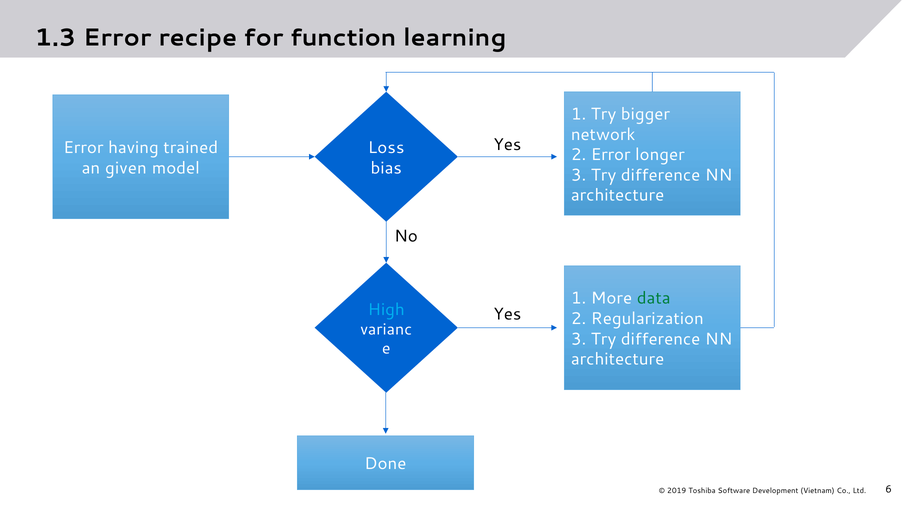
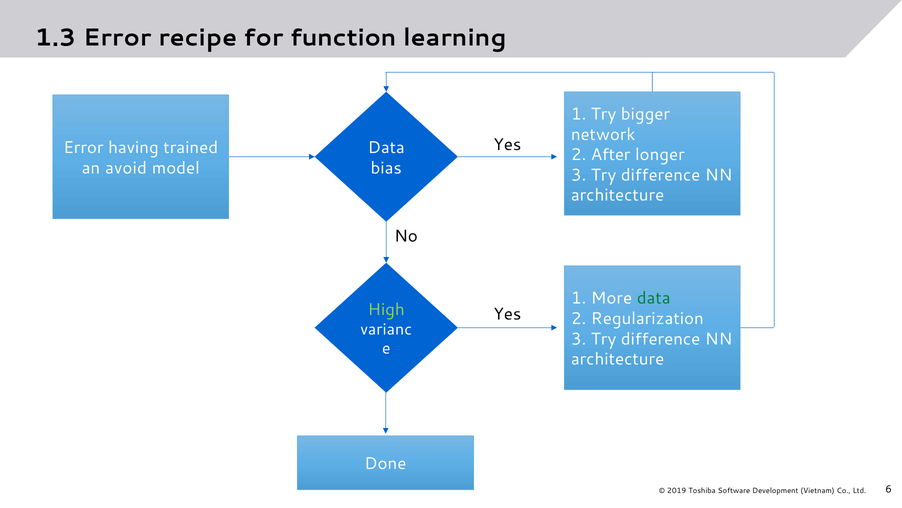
Loss at (386, 148): Loss -> Data
2 Error: Error -> After
given: given -> avoid
High colour: light blue -> light green
